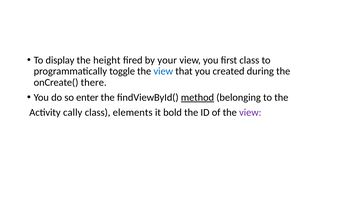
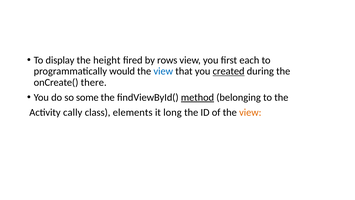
your: your -> rows
first class: class -> each
toggle: toggle -> would
created underline: none -> present
enter: enter -> some
bold: bold -> long
view at (250, 112) colour: purple -> orange
